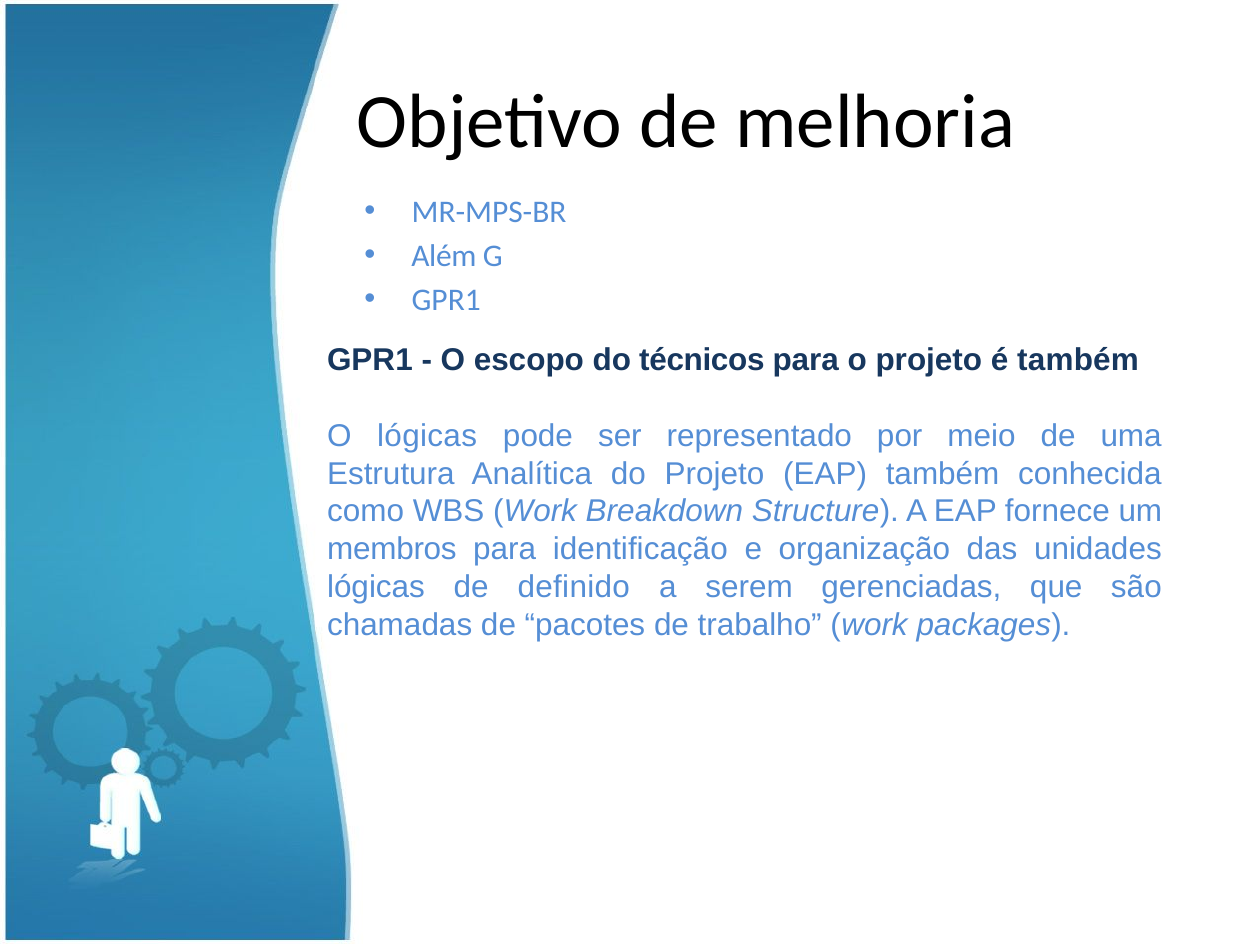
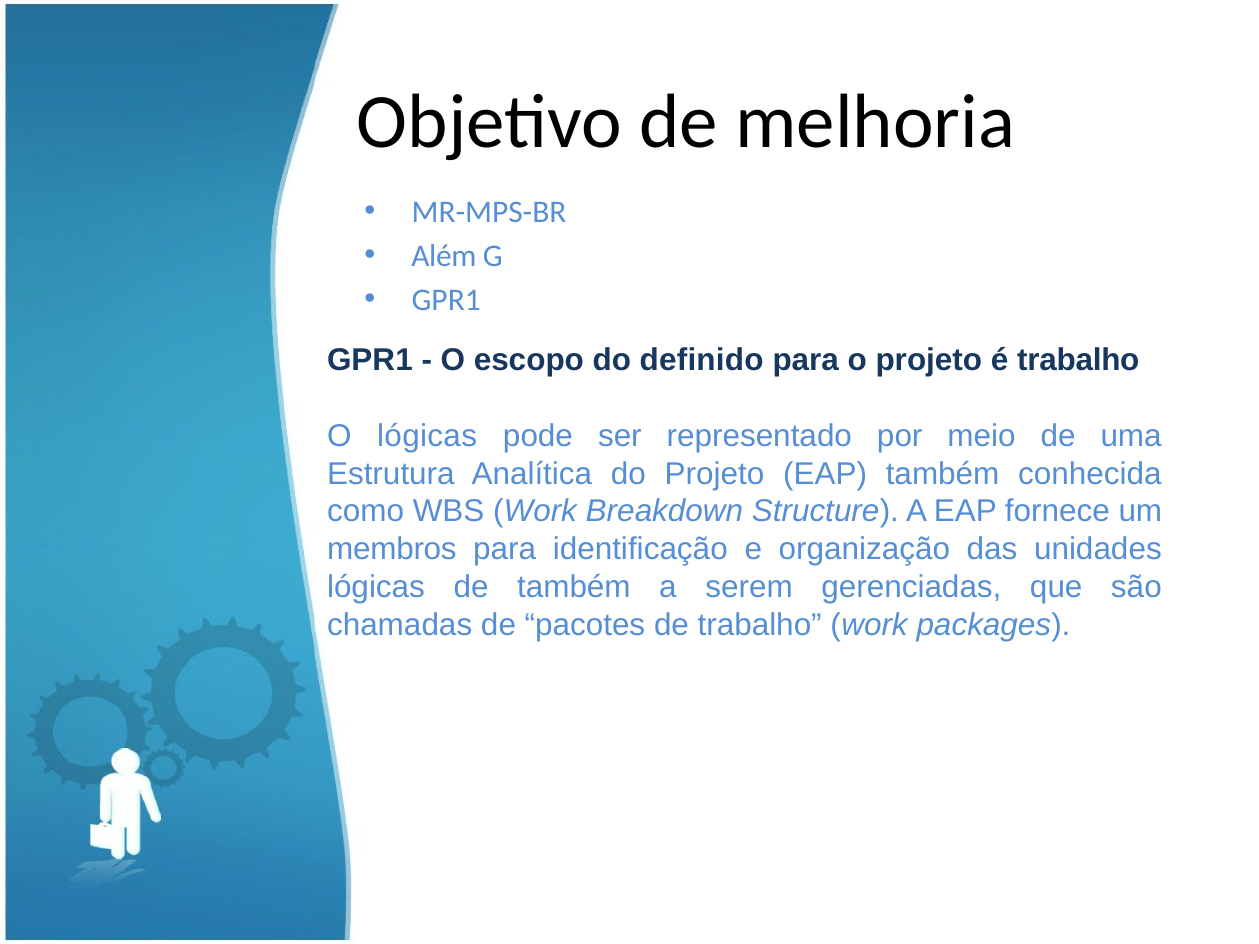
técnicos: técnicos -> definido
é também: também -> trabalho
de definido: definido -> também
